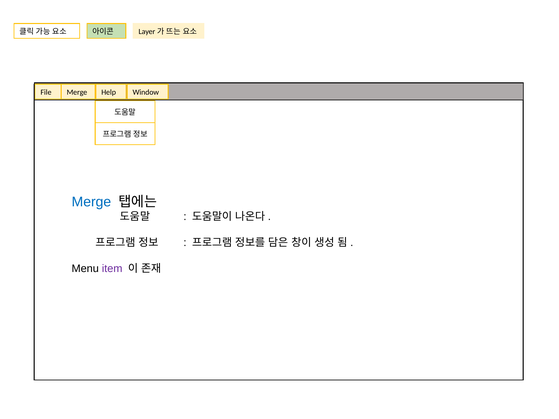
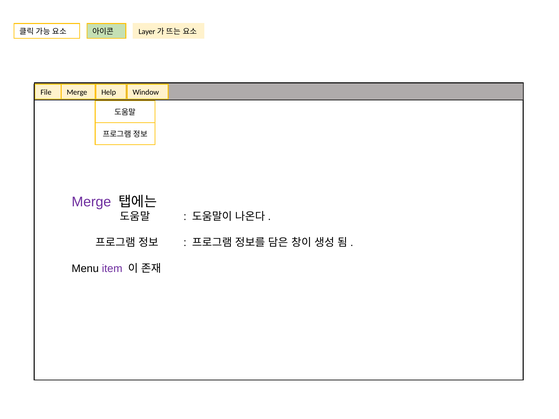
Merge at (91, 202) colour: blue -> purple
